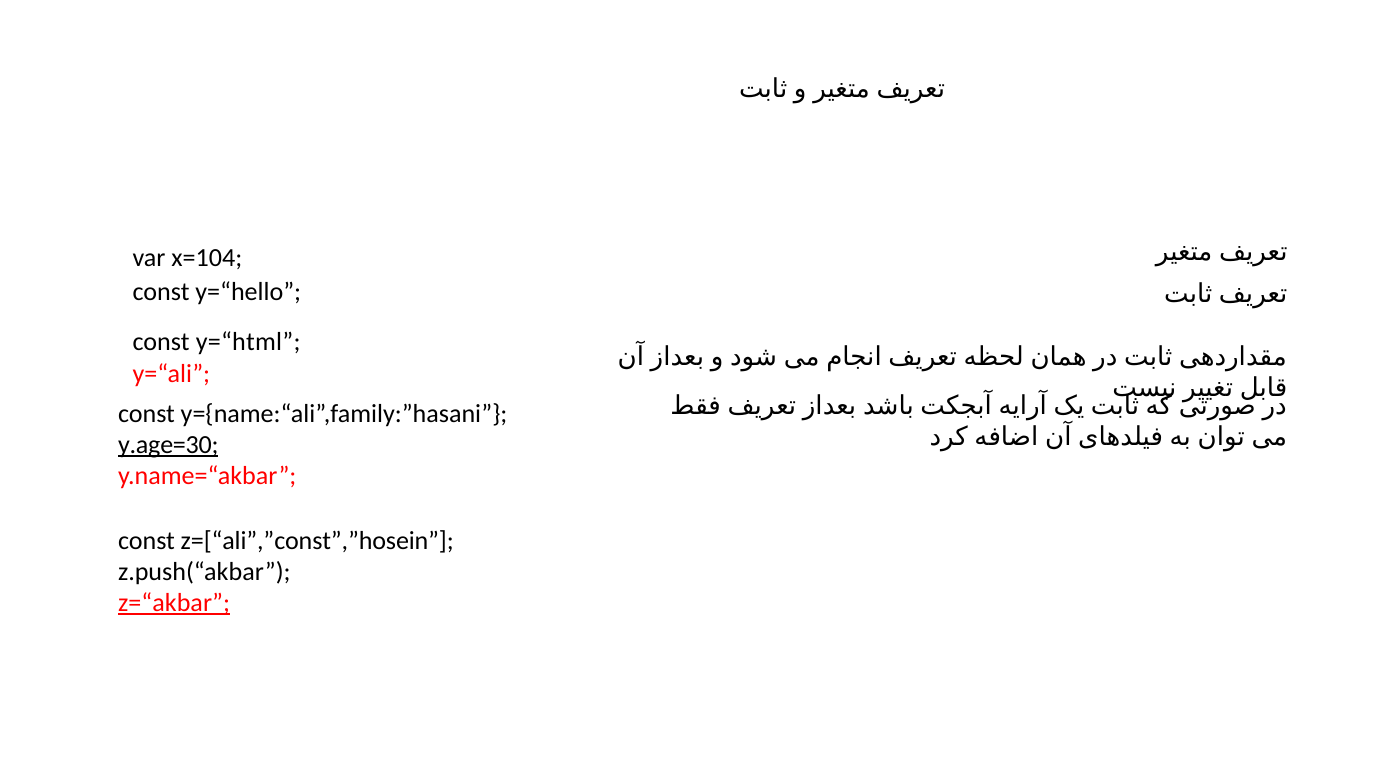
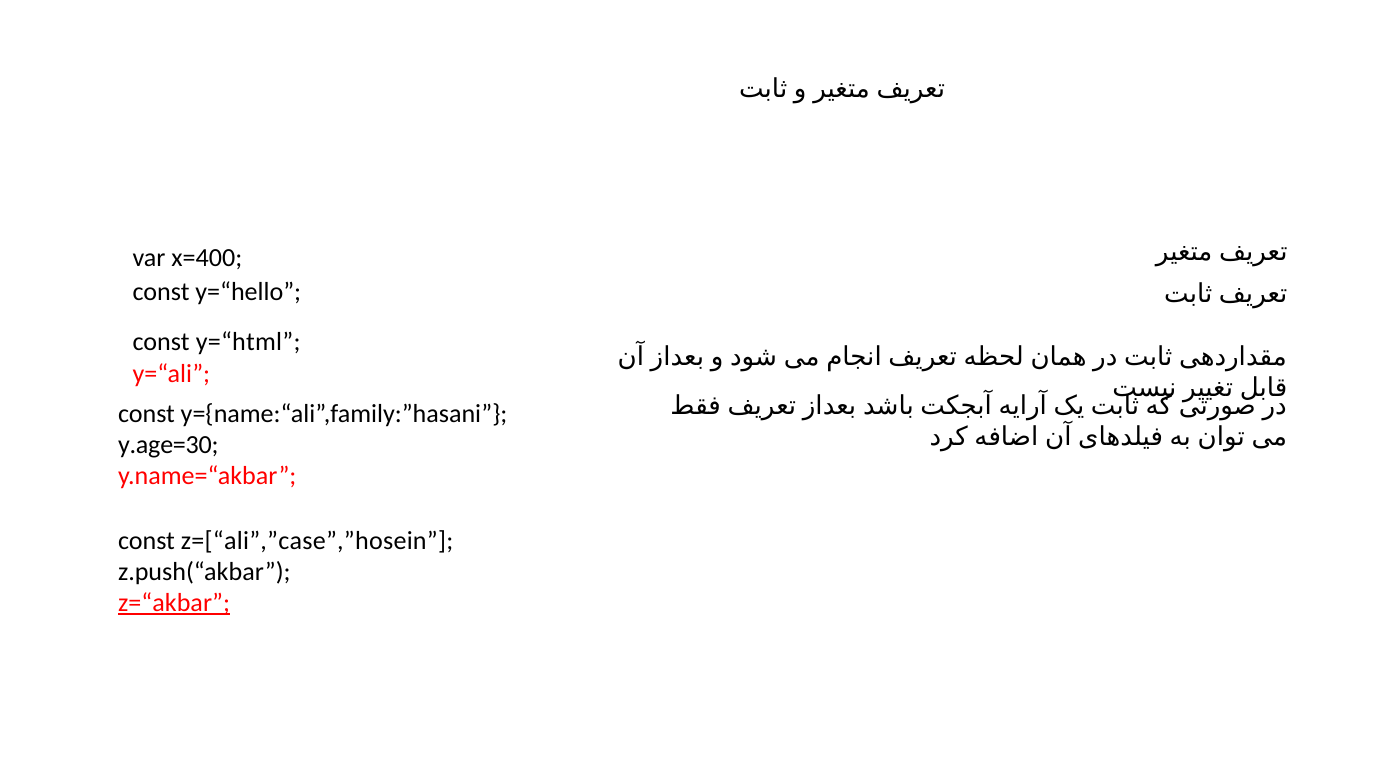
x=104: x=104 -> x=400
y.age=30 underline: present -> none
z=[“ali”,”const”,”hosein: z=[“ali”,”const”,”hosein -> z=[“ali”,”case”,”hosein
